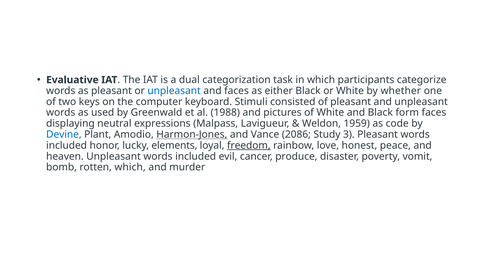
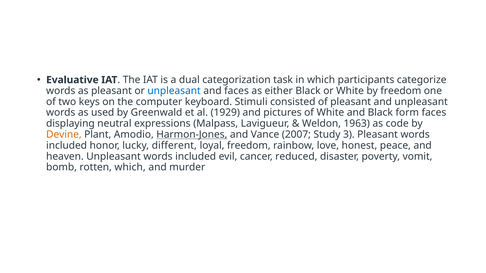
by whether: whether -> freedom
1988: 1988 -> 1929
1959: 1959 -> 1963
Devine colour: blue -> orange
2086: 2086 -> 2007
elements: elements -> different
freedom at (249, 146) underline: present -> none
produce: produce -> reduced
